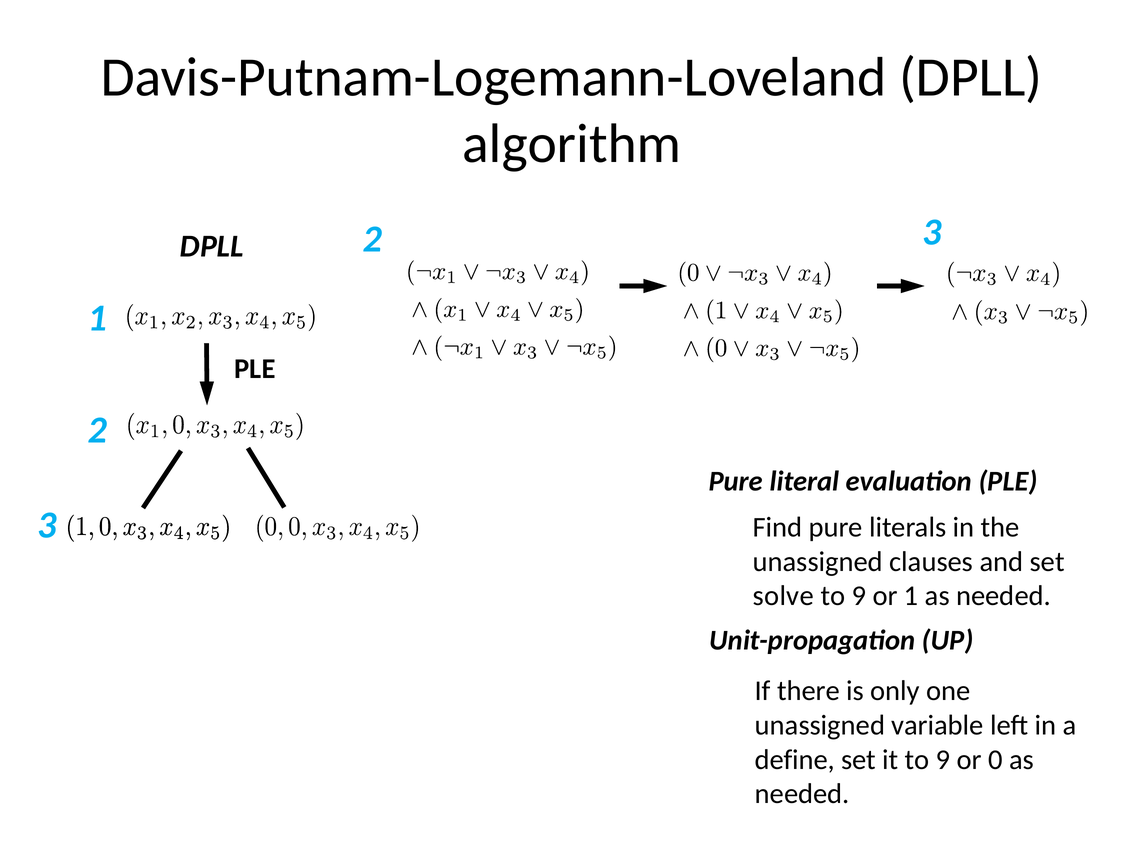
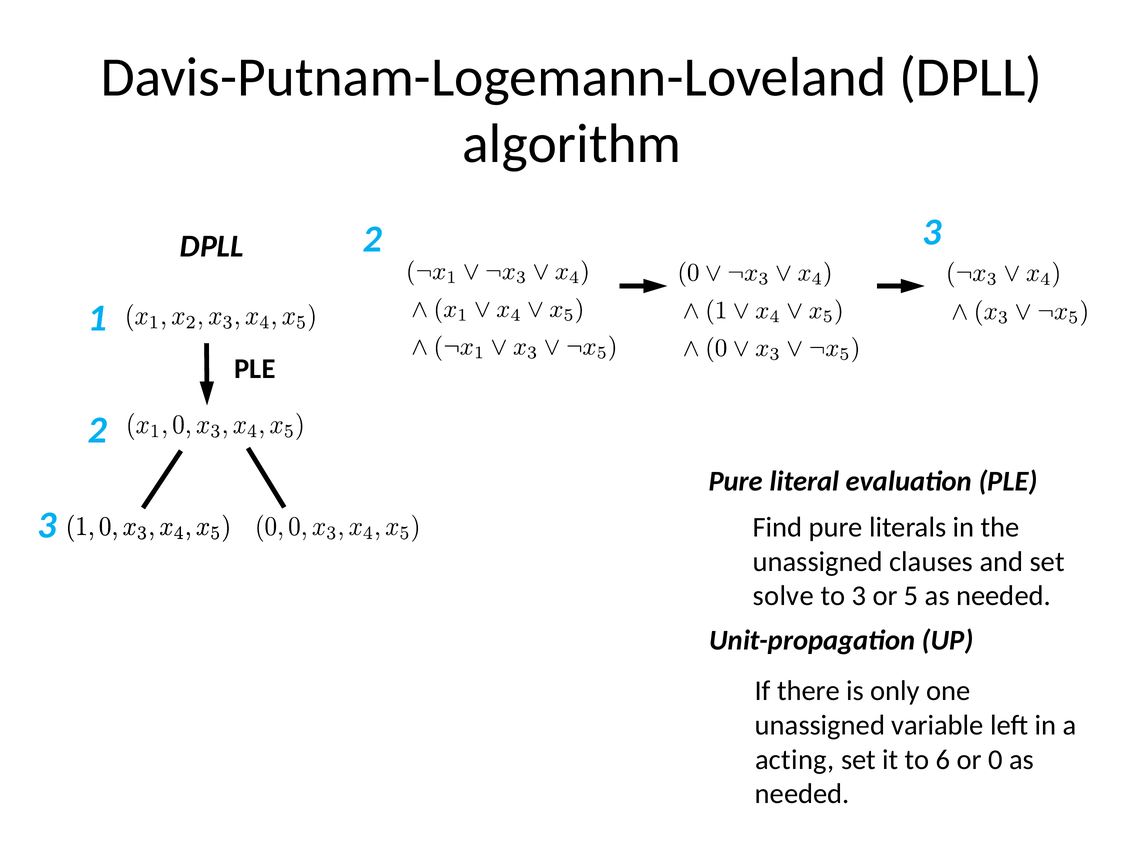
9 at (859, 596): 9 -> 3
or 1: 1 -> 5
define: define -> acting
it to 9: 9 -> 6
